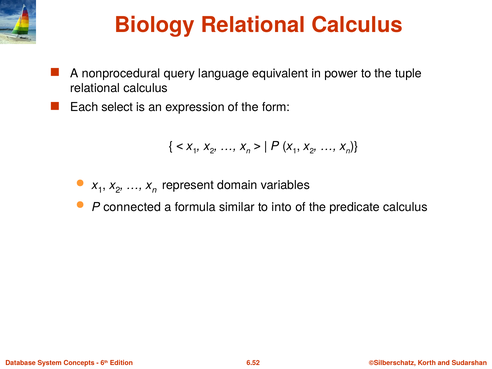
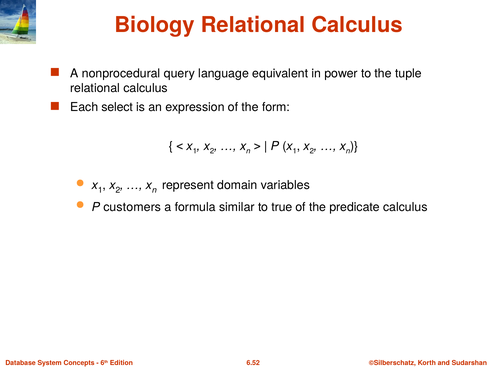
connected: connected -> customers
into: into -> true
